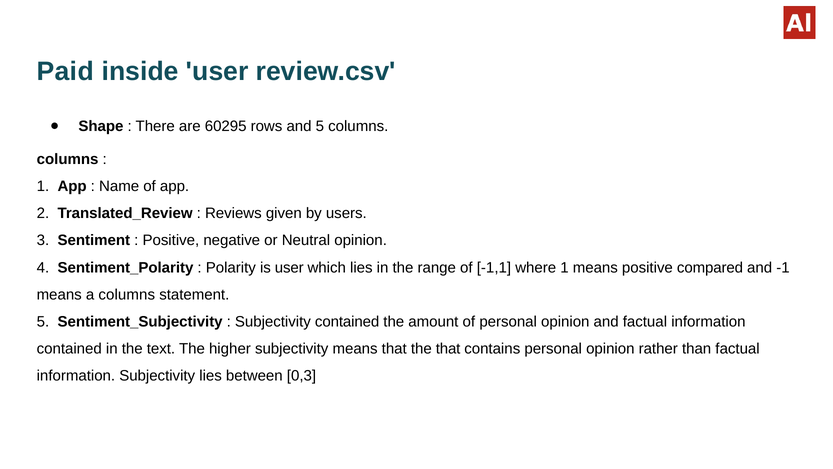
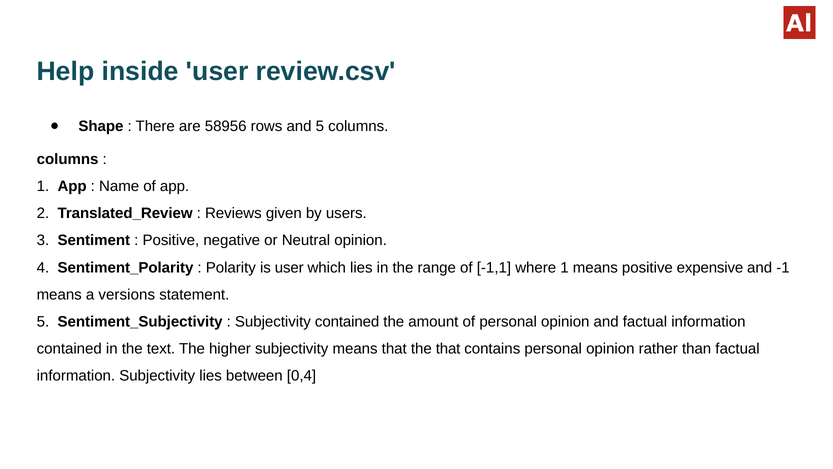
Paid: Paid -> Help
60295: 60295 -> 58956
compared: compared -> expensive
a columns: columns -> versions
0,3: 0,3 -> 0,4
